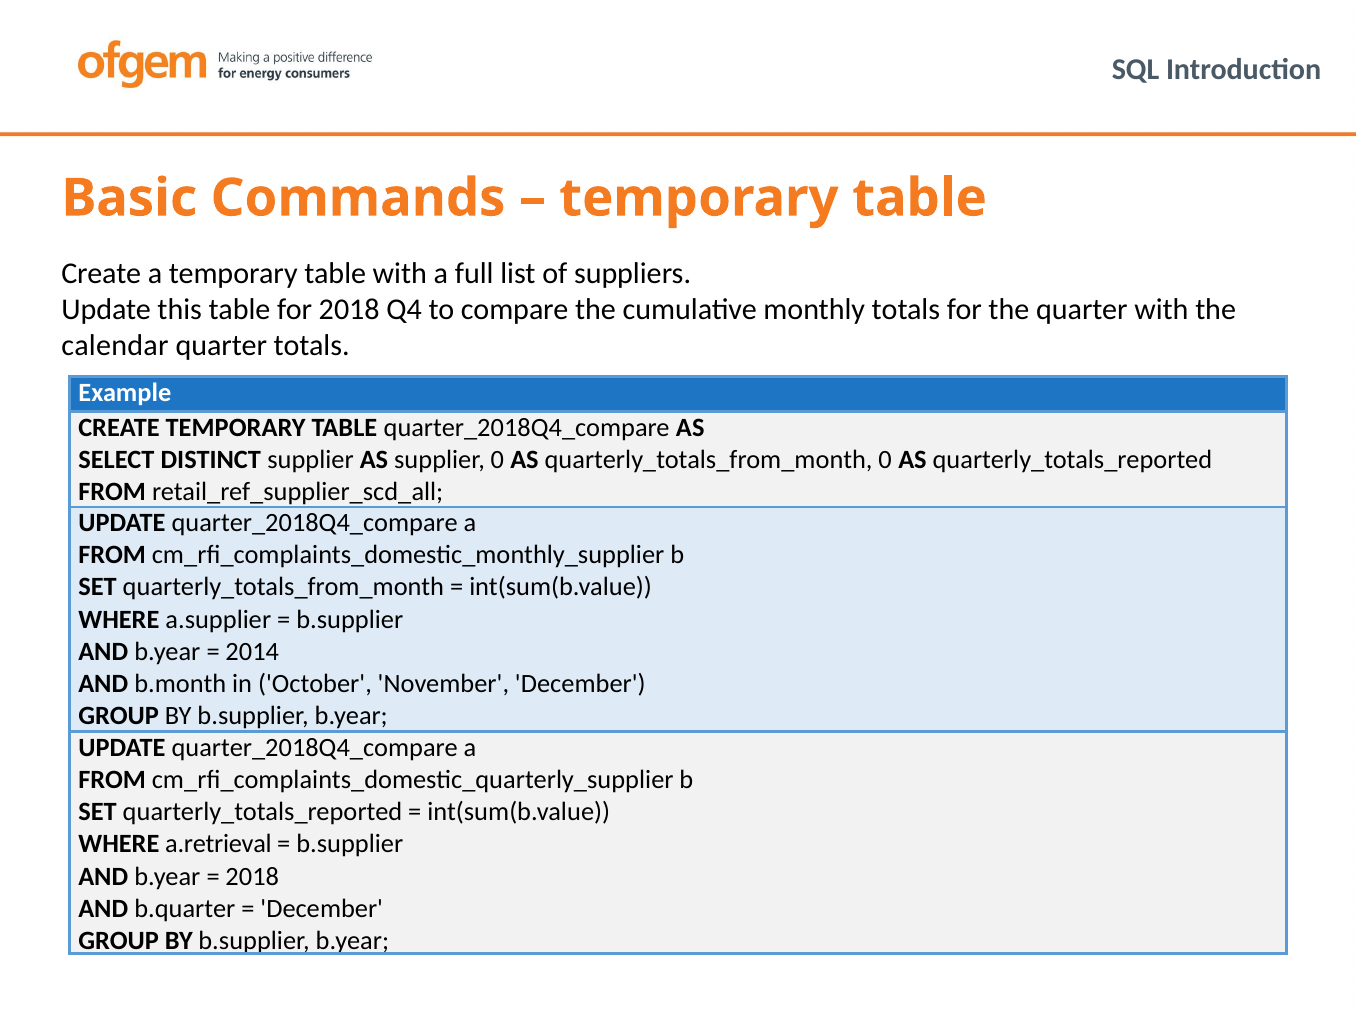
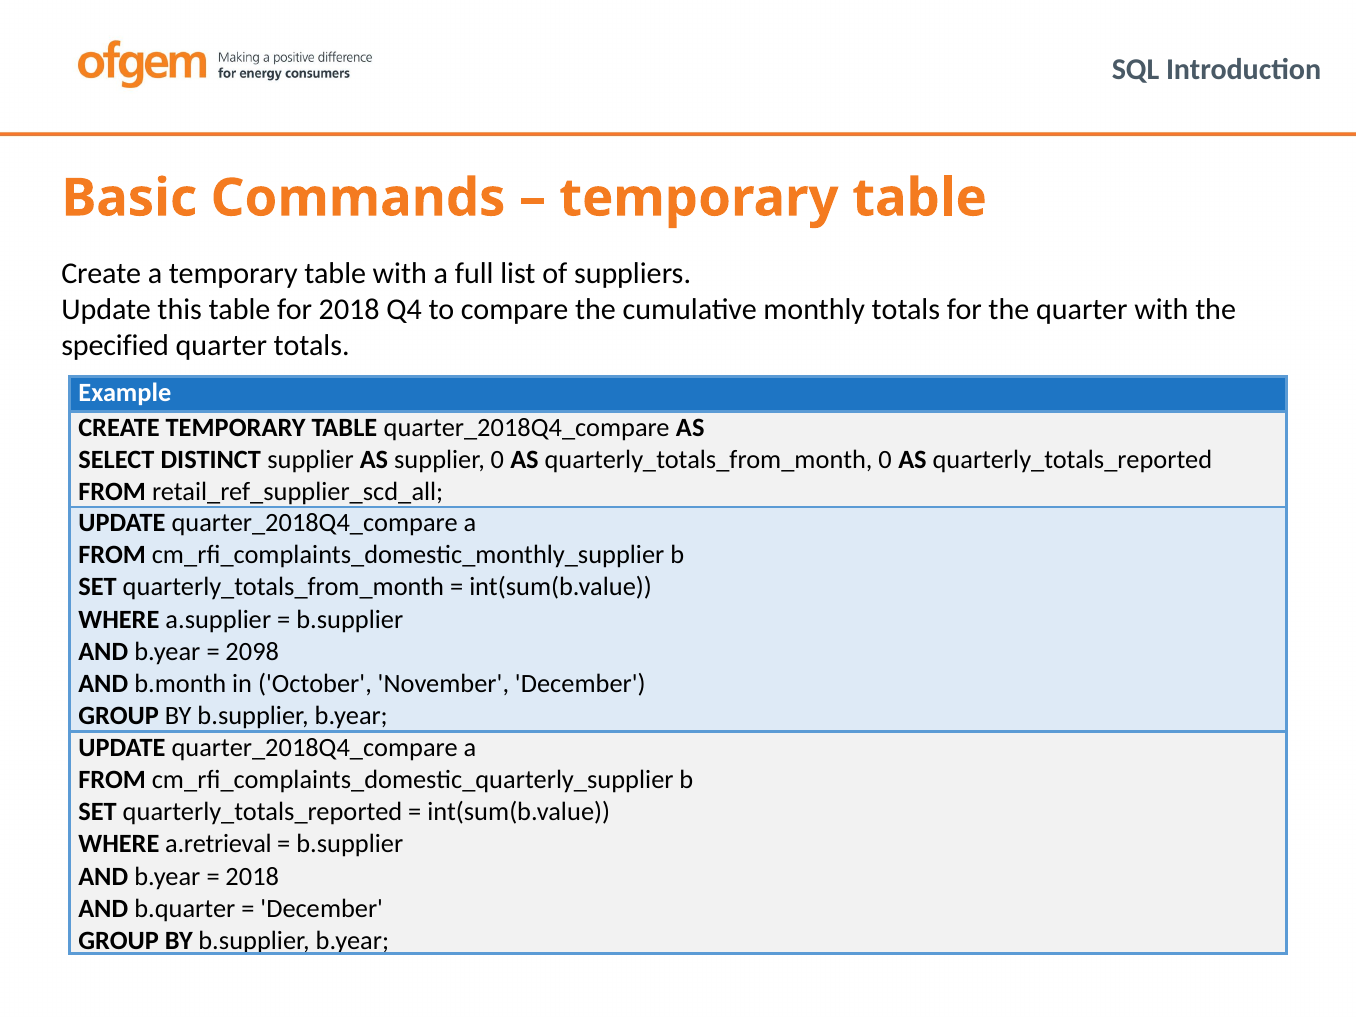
calendar: calendar -> specified
2014: 2014 -> 2098
